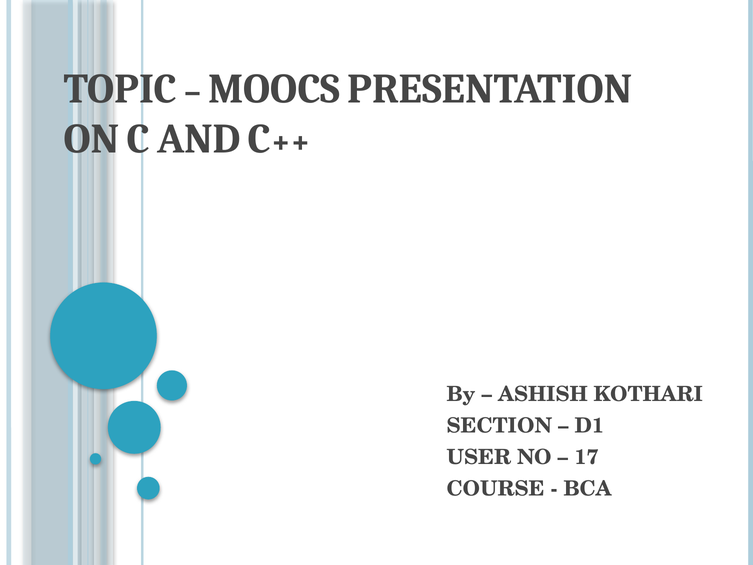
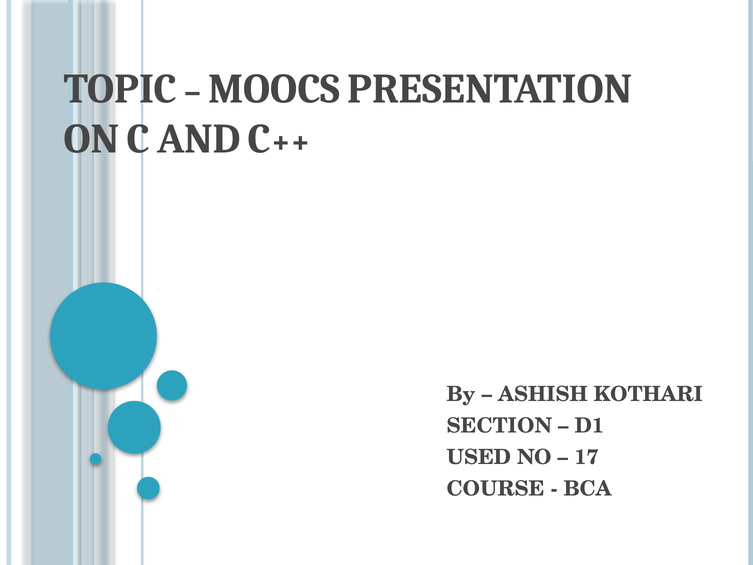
USER: USER -> USED
